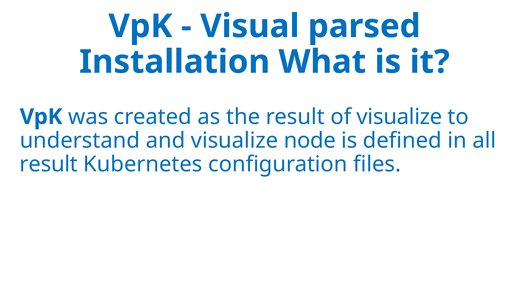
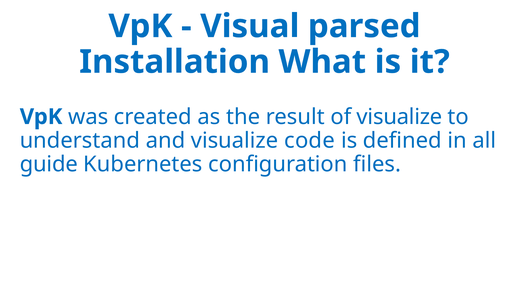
node: node -> code
result at (49, 165): result -> guide
